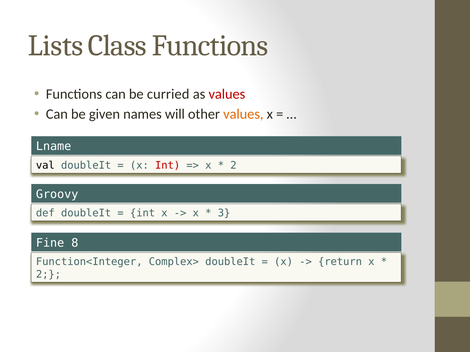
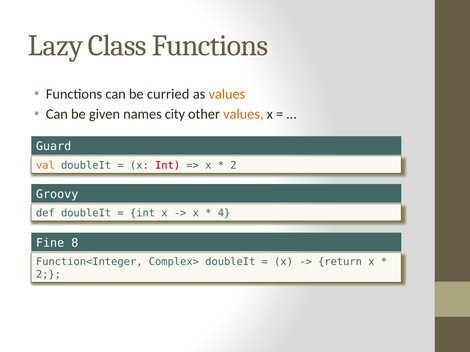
Lists: Lists -> Lazy
values at (227, 94) colour: red -> orange
will: will -> city
Lname: Lname -> Guard
val colour: black -> orange
3: 3 -> 4
